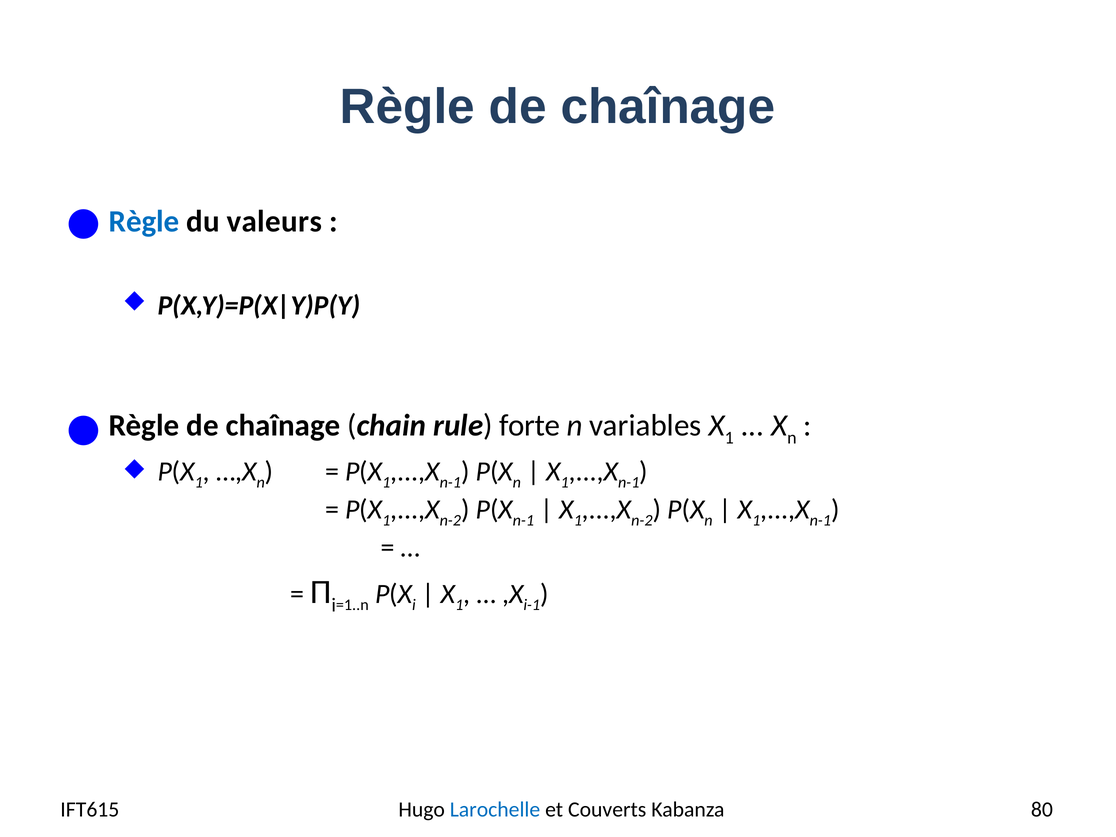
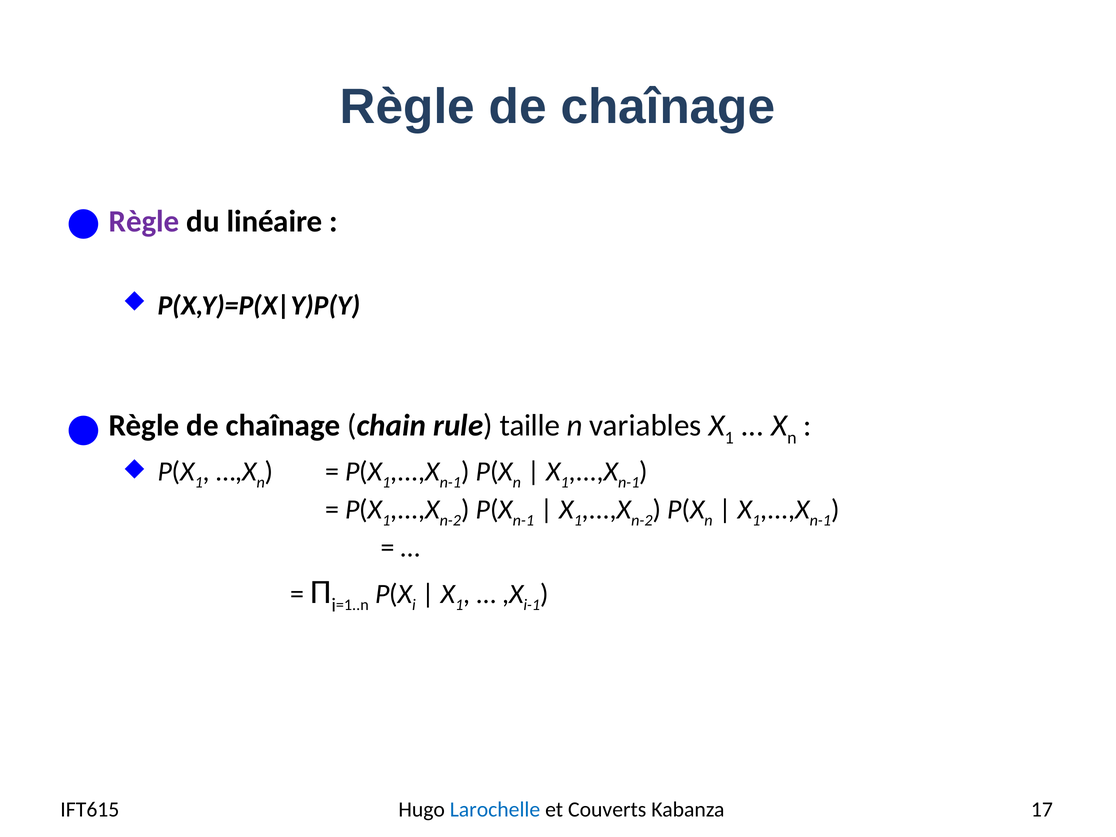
Règle at (144, 222) colour: blue -> purple
valeurs: valeurs -> linéaire
forte: forte -> taille
80: 80 -> 17
